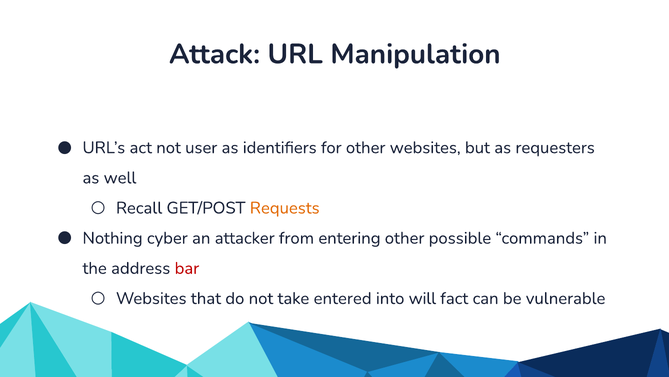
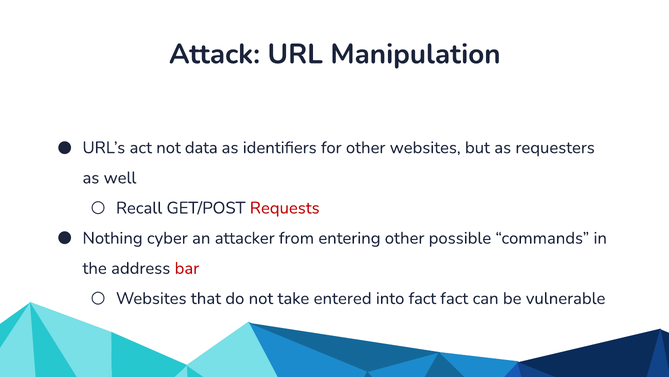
user: user -> data
Requests colour: orange -> red
into will: will -> fact
